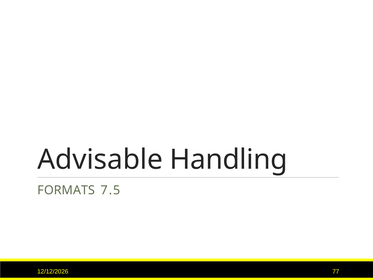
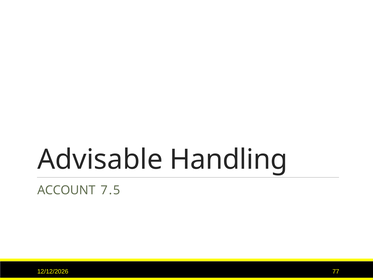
FORMATS: FORMATS -> ACCOUNT
